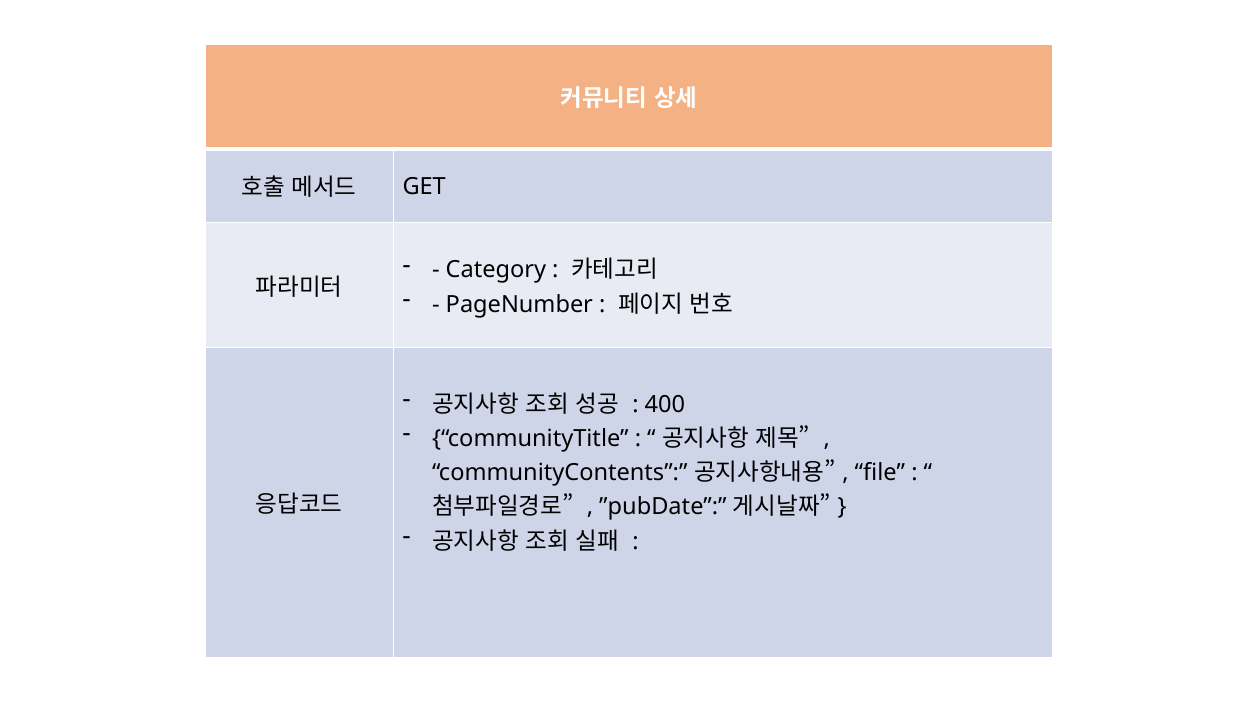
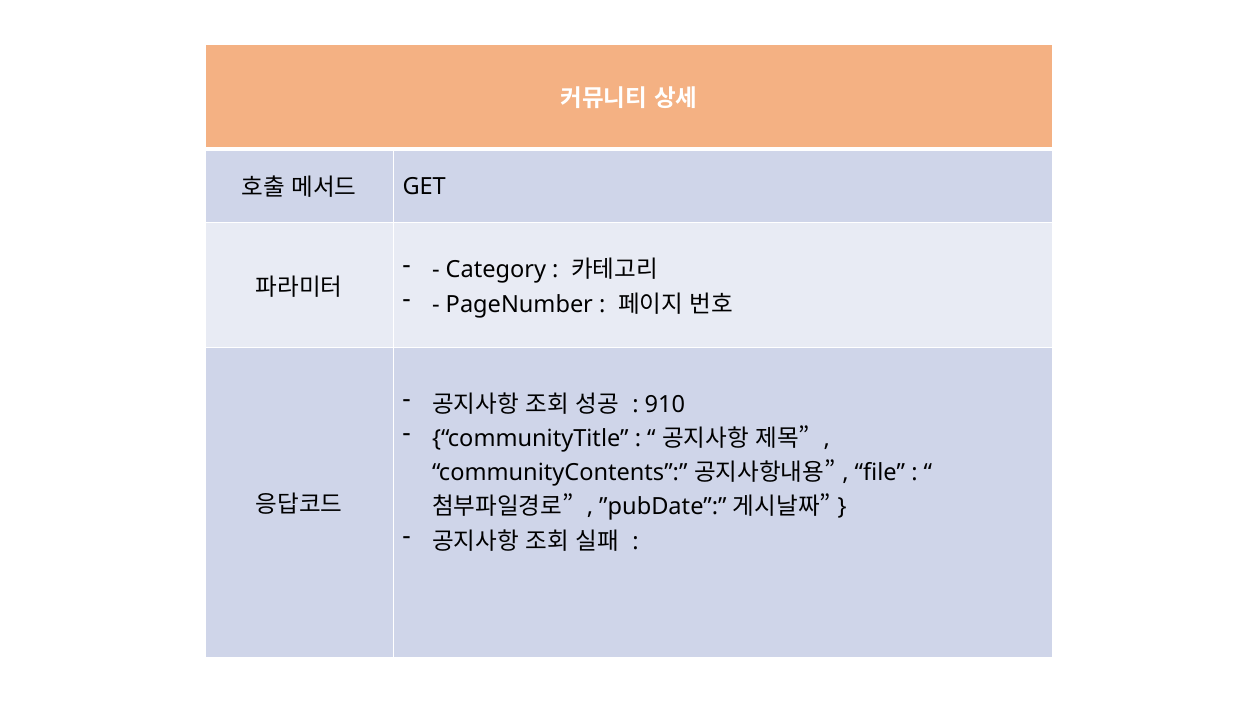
400: 400 -> 910
